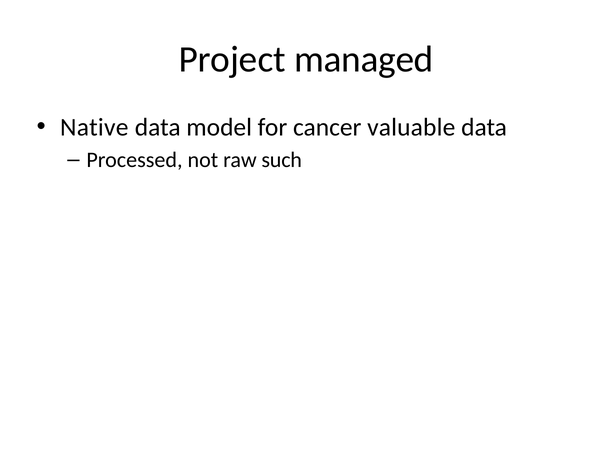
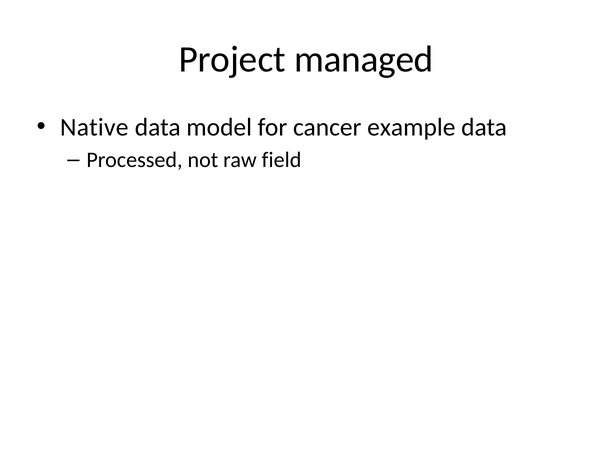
valuable: valuable -> example
such: such -> field
